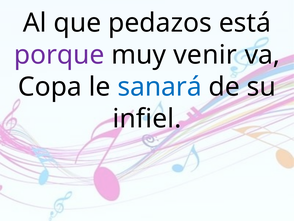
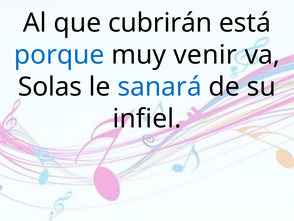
pedazos: pedazos -> cubrirán
porque colour: purple -> blue
Copa: Copa -> Solas
